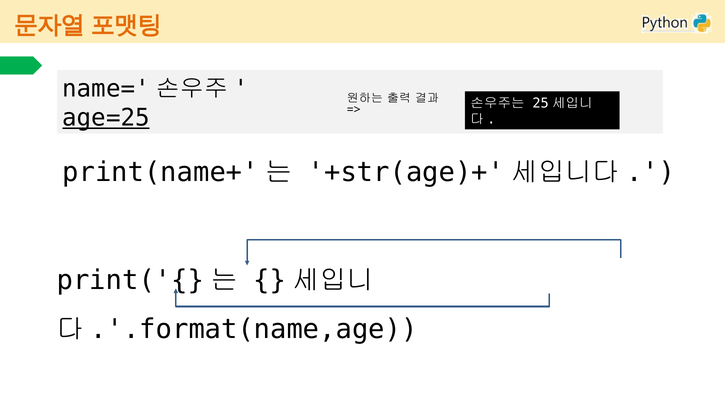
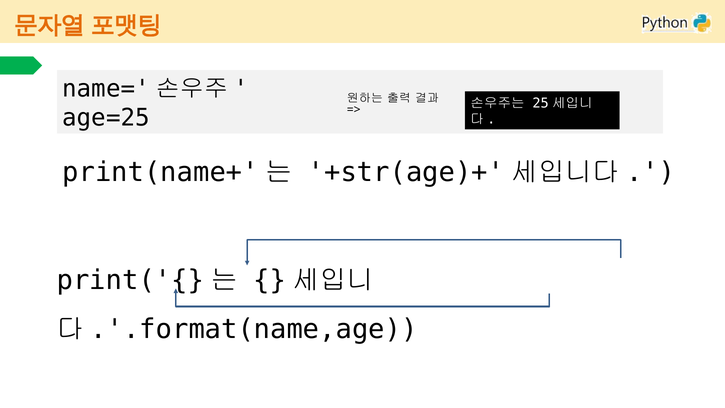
age=25 underline: present -> none
